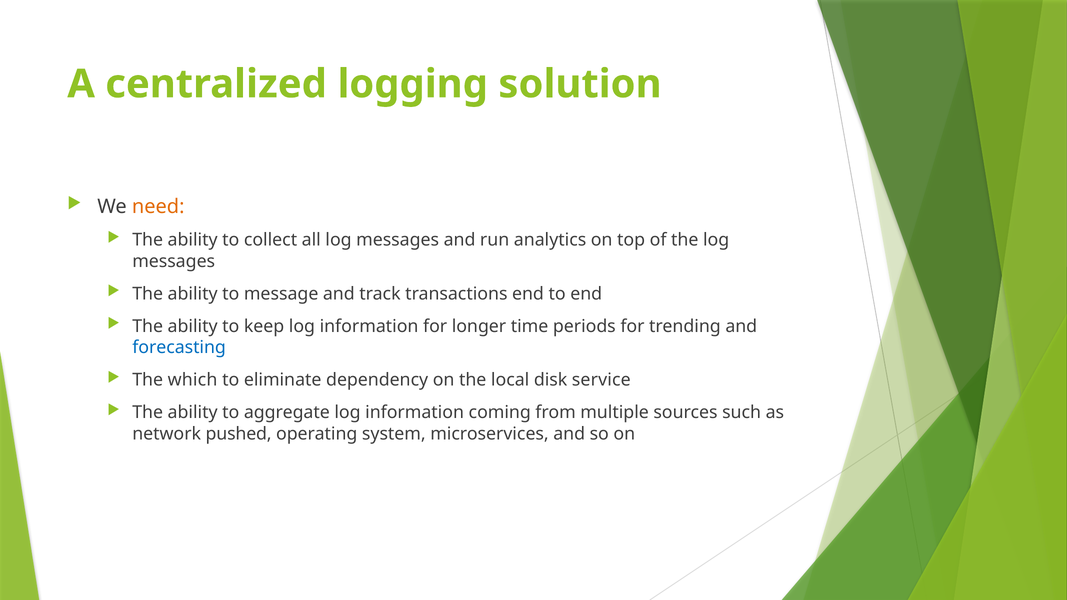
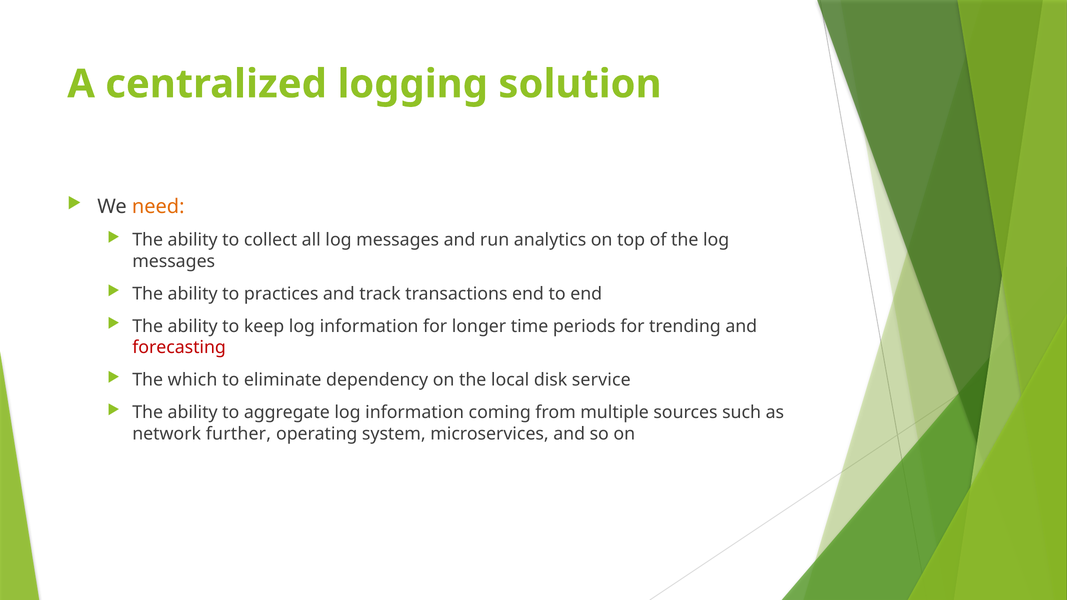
message: message -> practices
forecasting colour: blue -> red
pushed: pushed -> further
